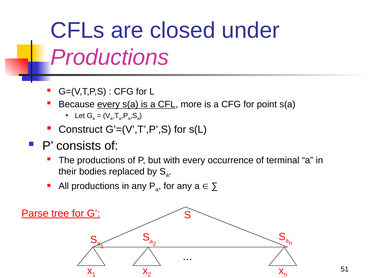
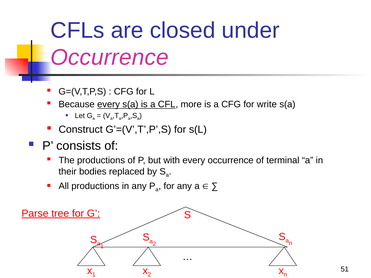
Productions at (110, 58): Productions -> Occurrence
point: point -> write
